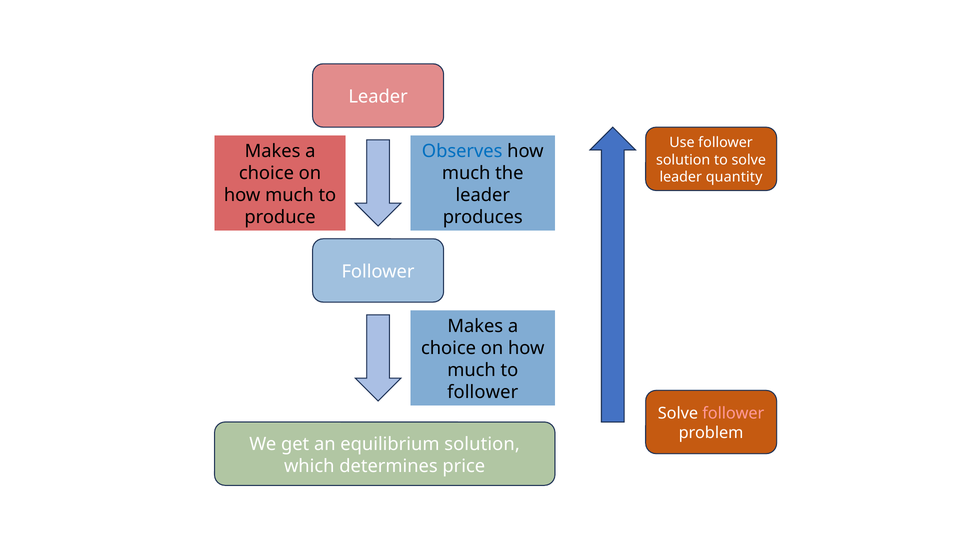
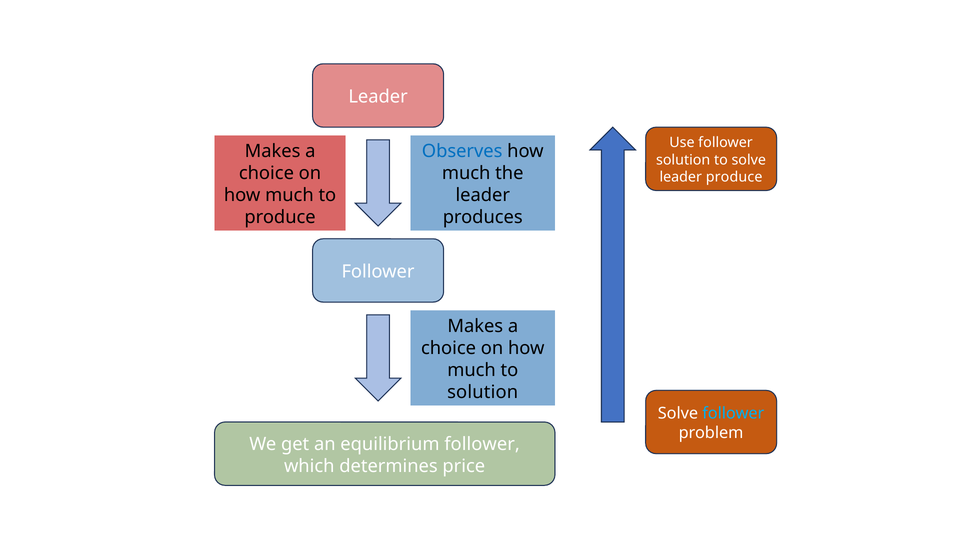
leader quantity: quantity -> produce
follower at (483, 392): follower -> solution
follower at (733, 413) colour: pink -> light blue
equilibrium solution: solution -> follower
